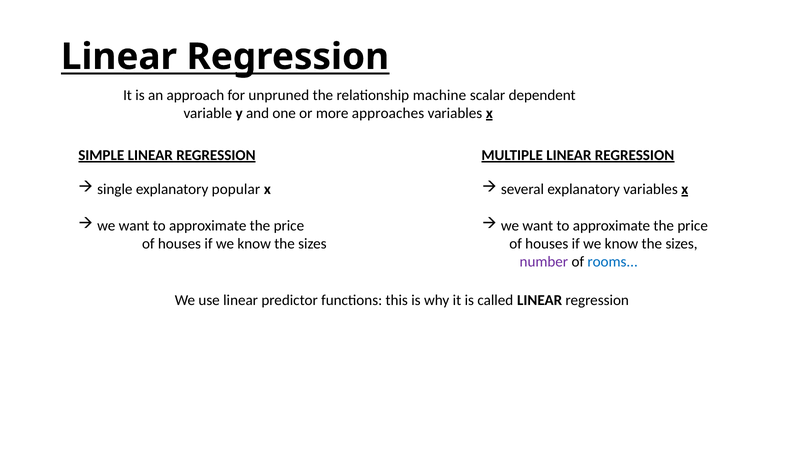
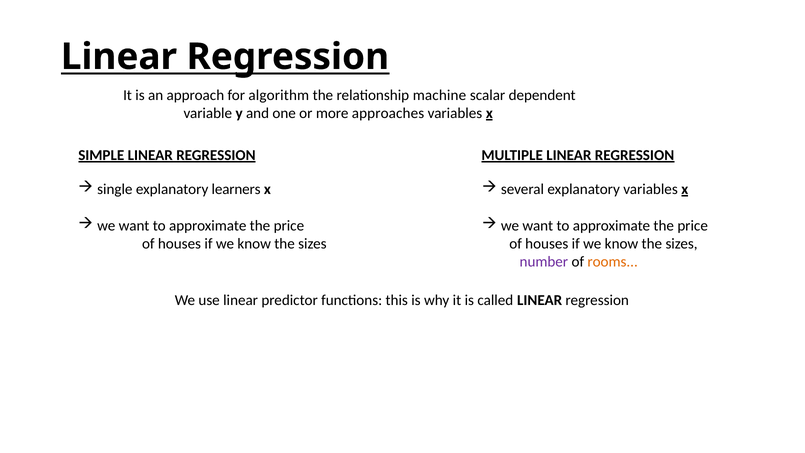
unpruned: unpruned -> algorithm
popular: popular -> learners
rooms colour: blue -> orange
